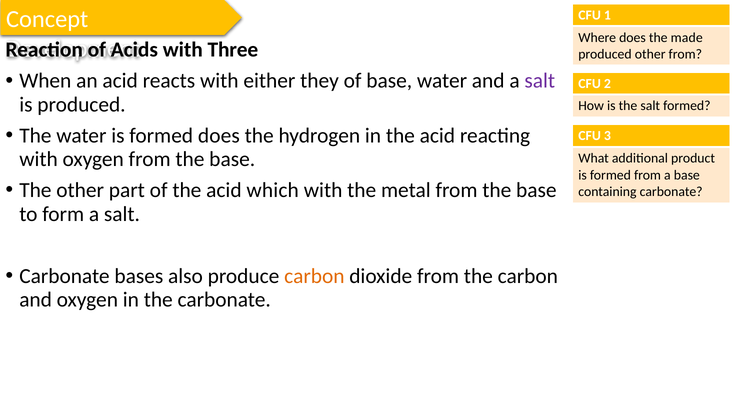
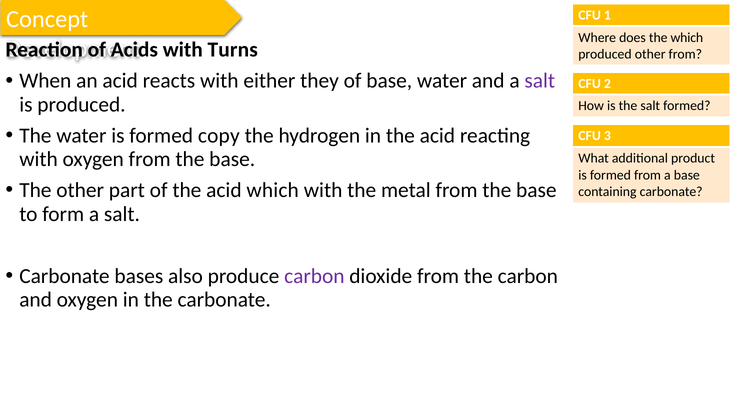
the made: made -> which
Three: Three -> Turns
formed does: does -> copy
carbon at (314, 276) colour: orange -> purple
